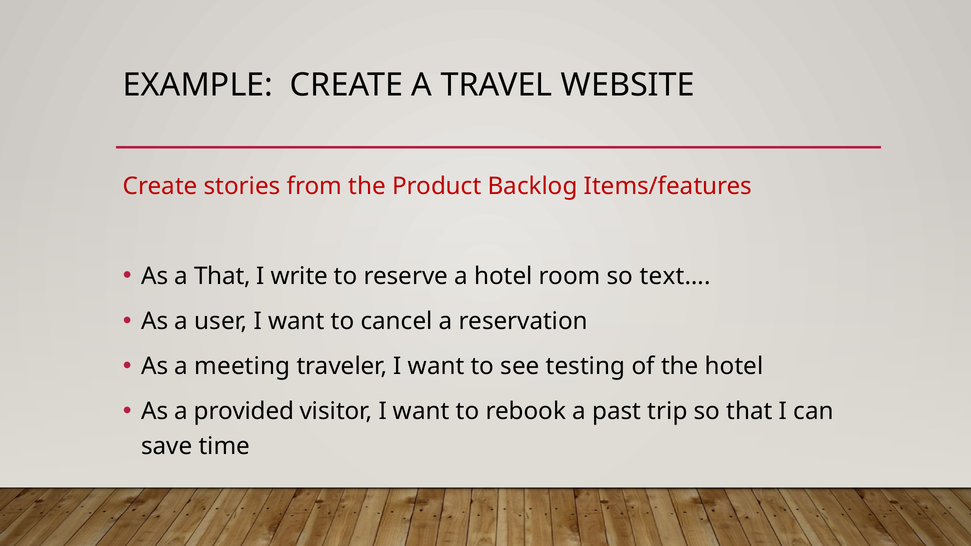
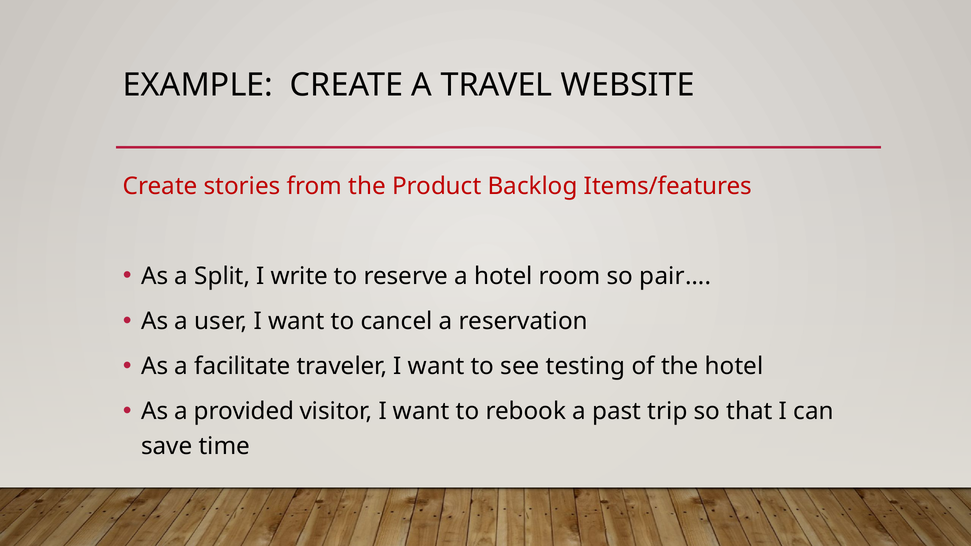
a That: That -> Split
text…: text… -> pair…
meeting: meeting -> facilitate
